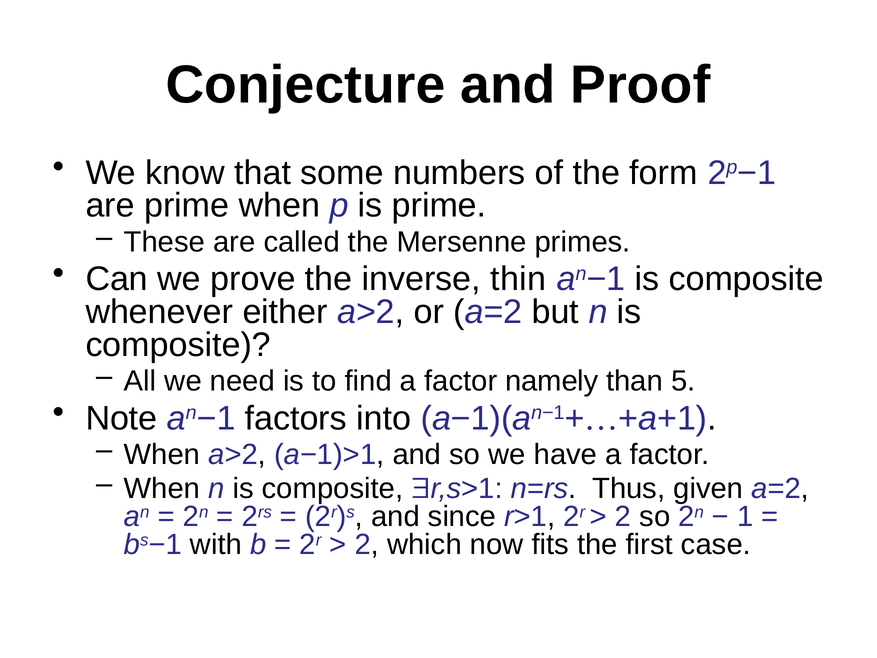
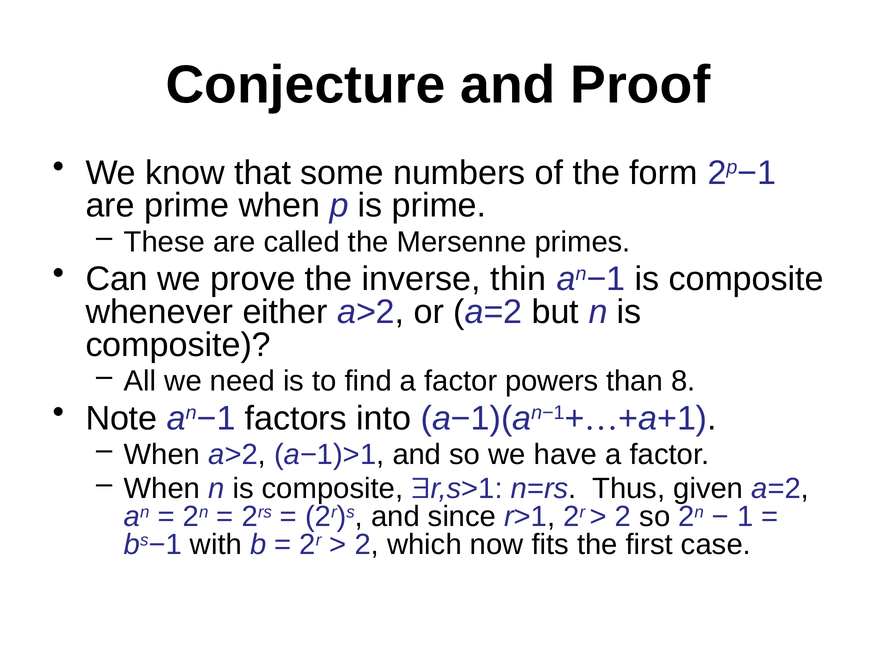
namely: namely -> powers
5: 5 -> 8
